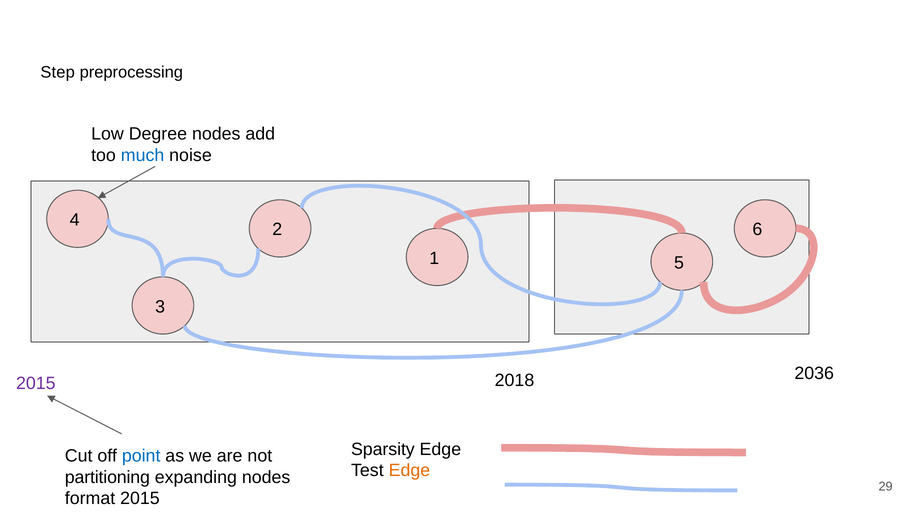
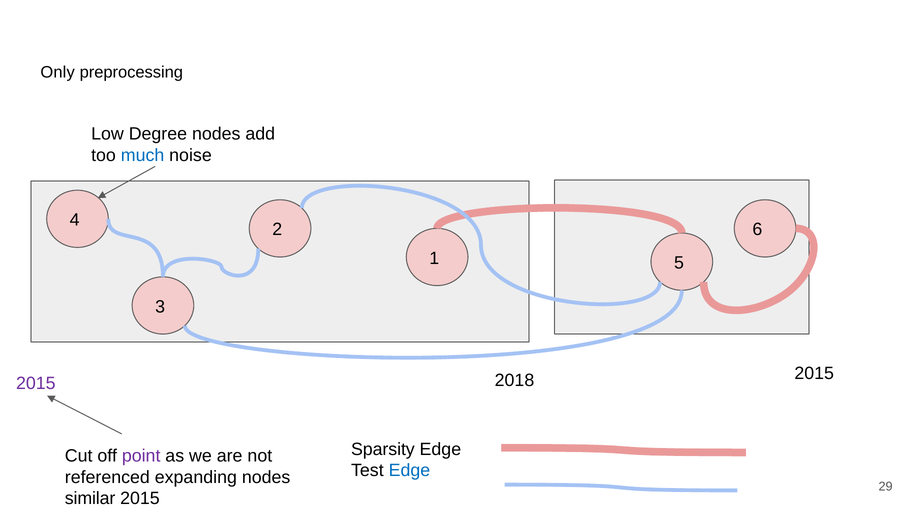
Step: Step -> Only
2036 at (814, 374): 2036 -> 2015
point colour: blue -> purple
Edge at (409, 471) colour: orange -> blue
partitioning: partitioning -> referenced
format: format -> similar
